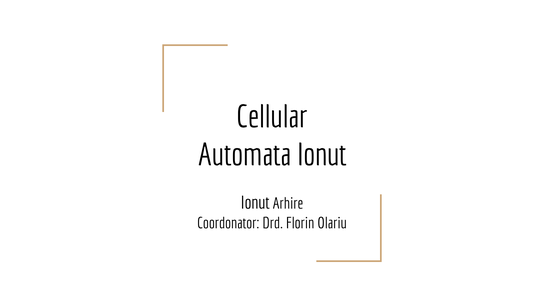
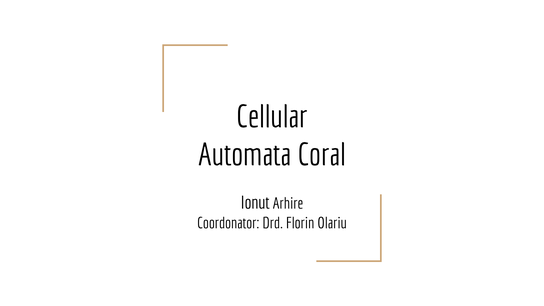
Automata Ionut: Ionut -> Coral
